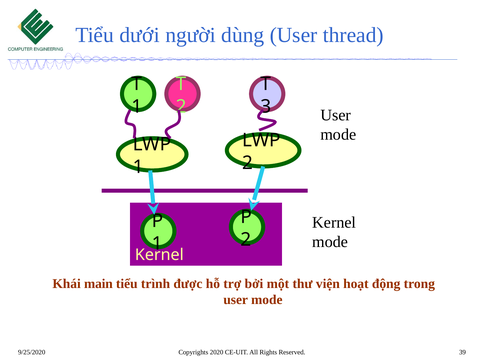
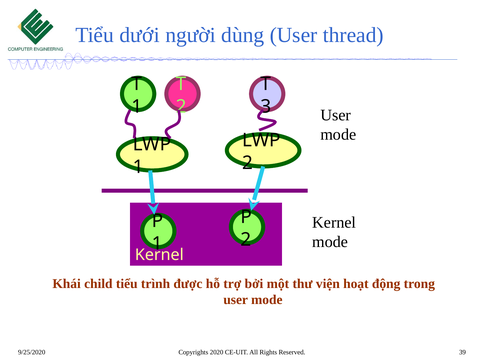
main: main -> child
